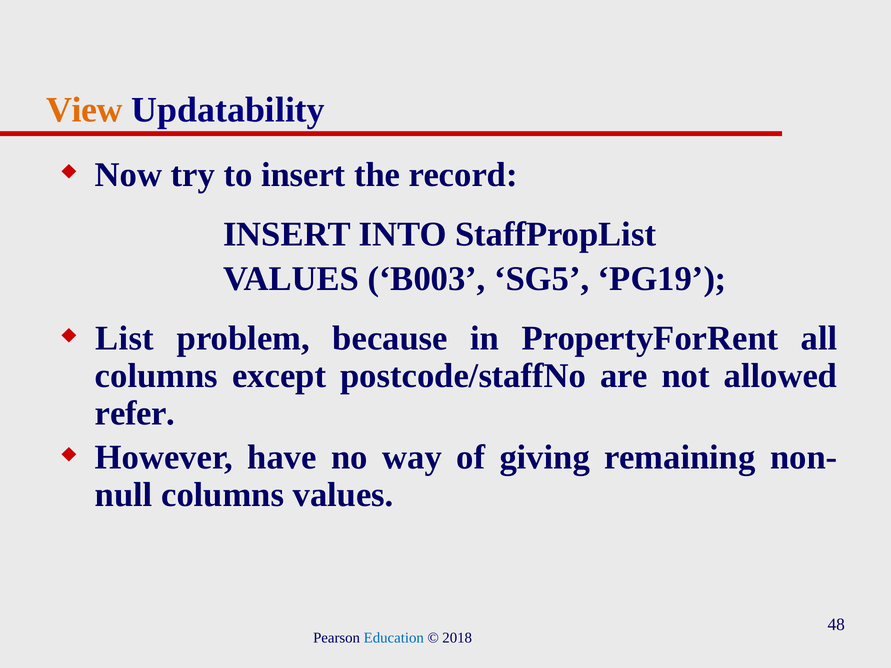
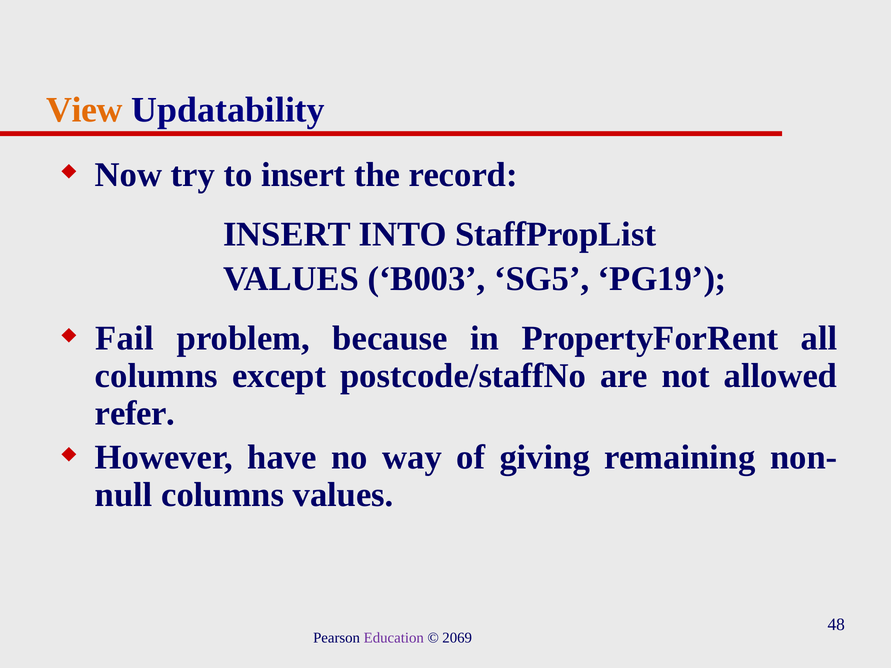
List: List -> Fail
Education colour: blue -> purple
2018: 2018 -> 2069
